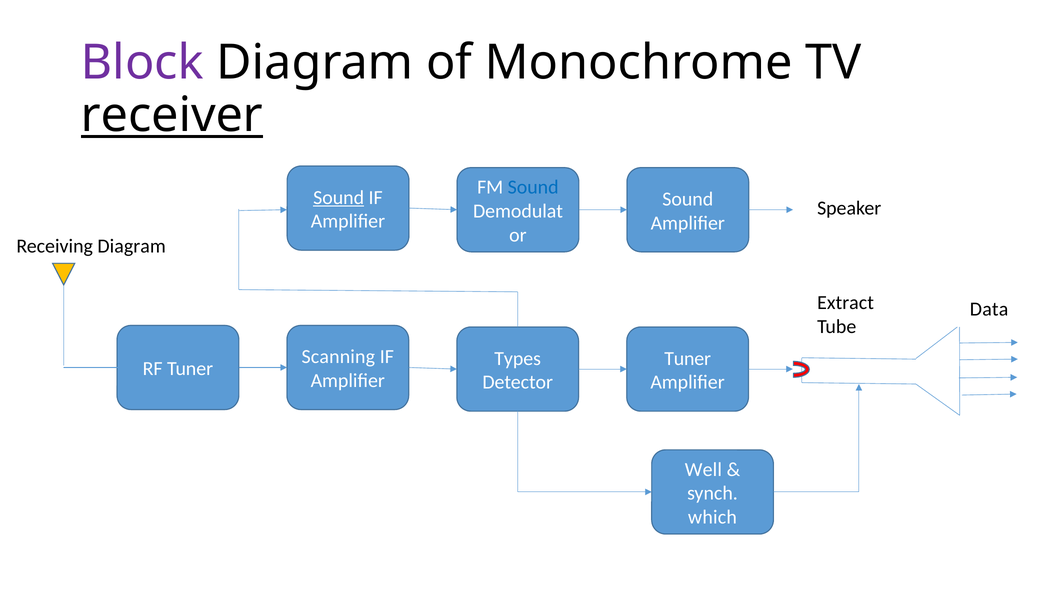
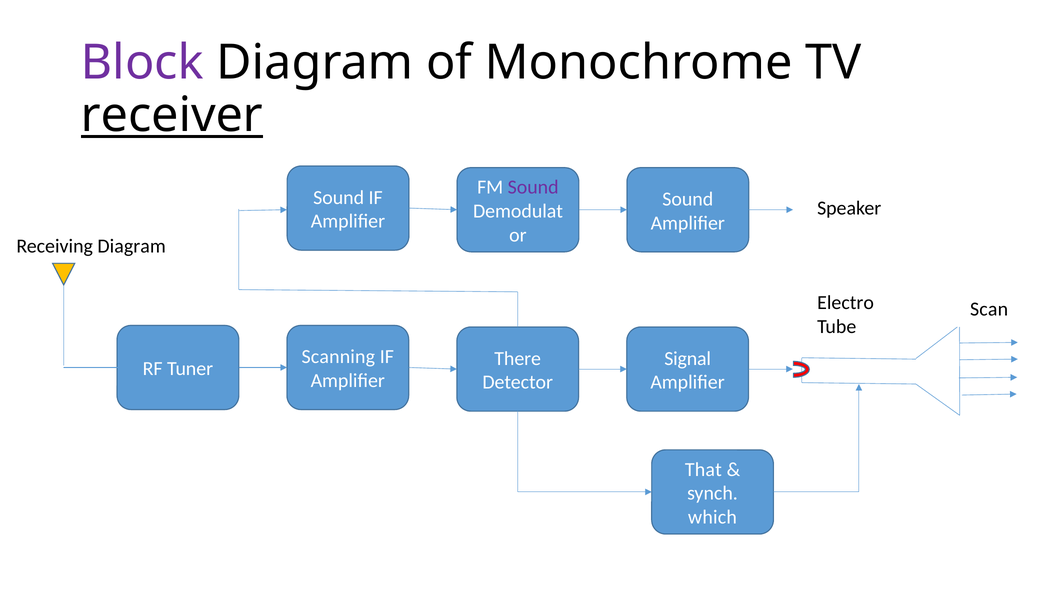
Sound at (533, 187) colour: blue -> purple
Sound at (339, 197) underline: present -> none
Extract: Extract -> Electro
Data: Data -> Scan
Types: Types -> There
Tuner at (688, 358): Tuner -> Signal
Well: Well -> That
